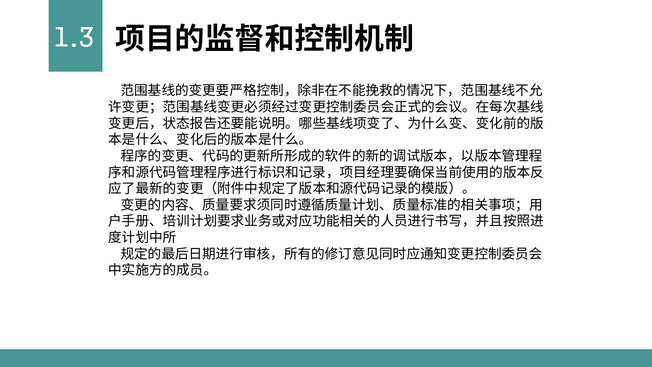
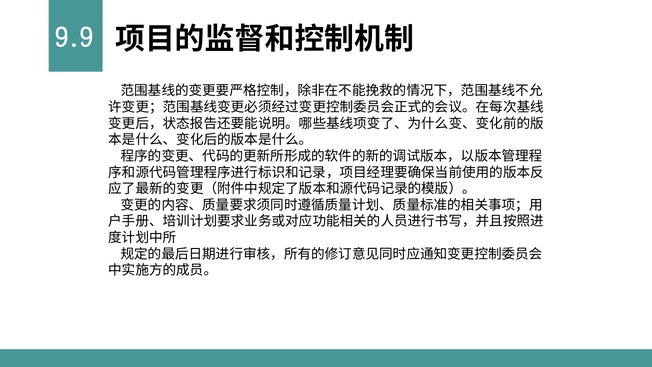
1.3: 1.3 -> 9.9
